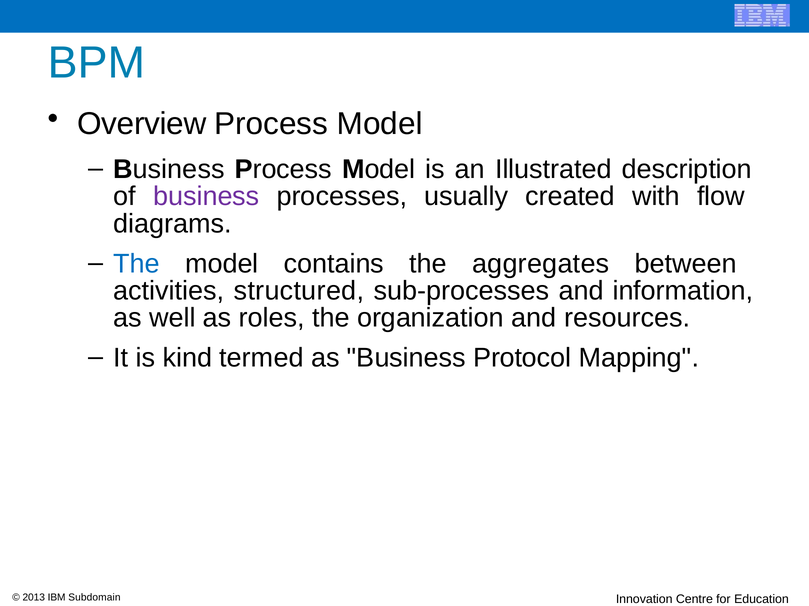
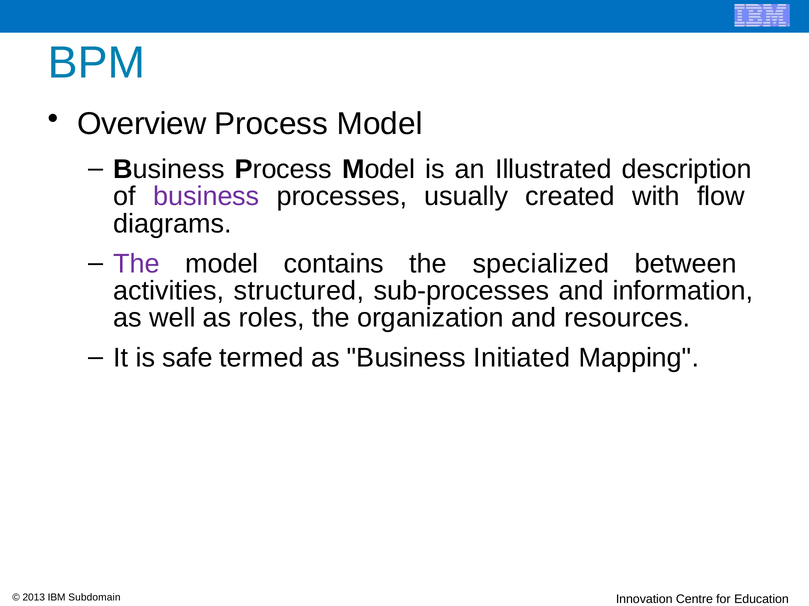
The at (137, 264) colour: blue -> purple
aggregates: aggregates -> specialized
kind: kind -> safe
Protocol: Protocol -> Initiated
